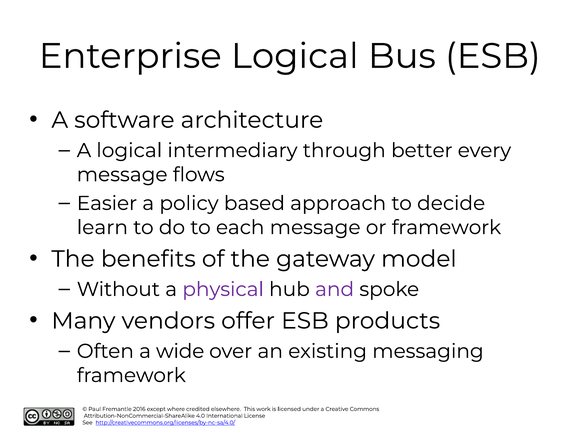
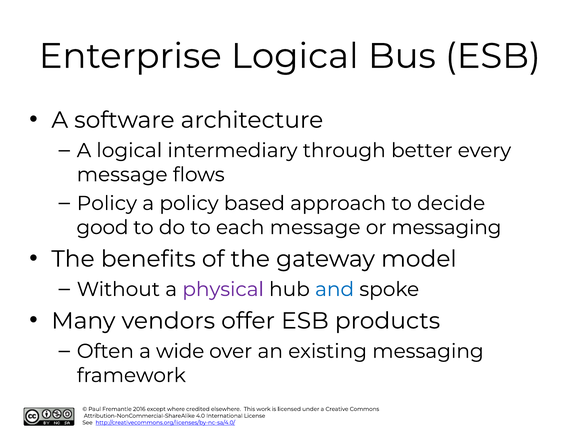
Easier at (107, 203): Easier -> Policy
learn: learn -> good
or framework: framework -> messaging
and colour: purple -> blue
